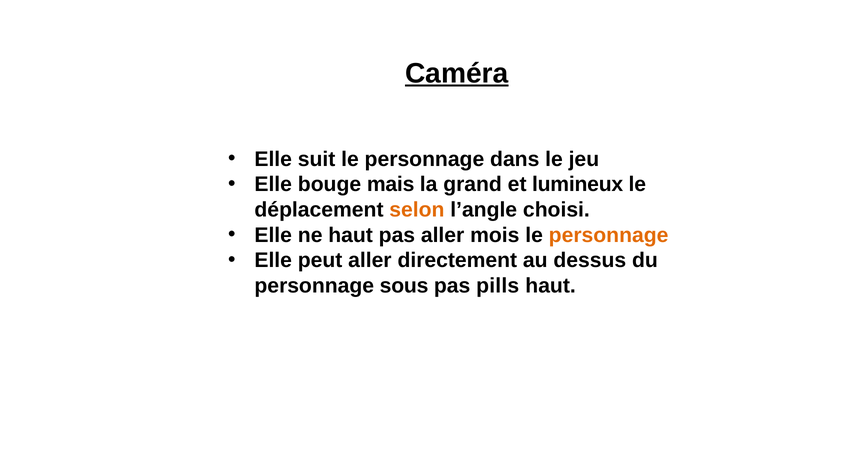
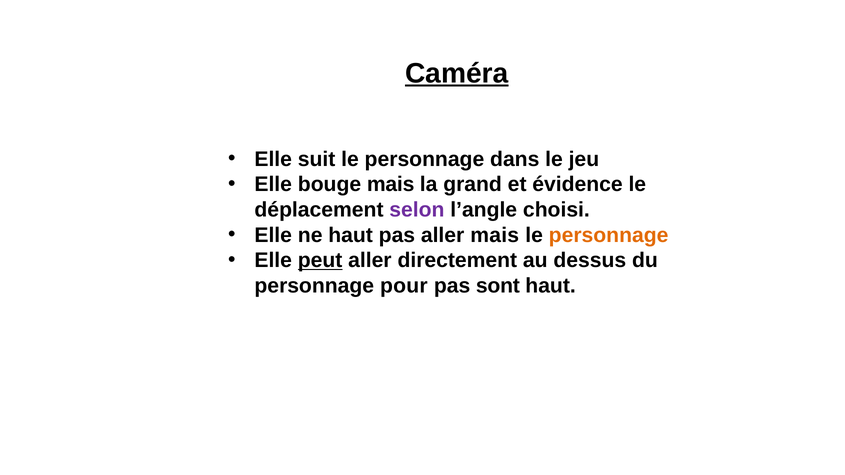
lumineux: lumineux -> évidence
selon colour: orange -> purple
aller mois: mois -> mais
peut underline: none -> present
sous: sous -> pour
pills: pills -> sont
